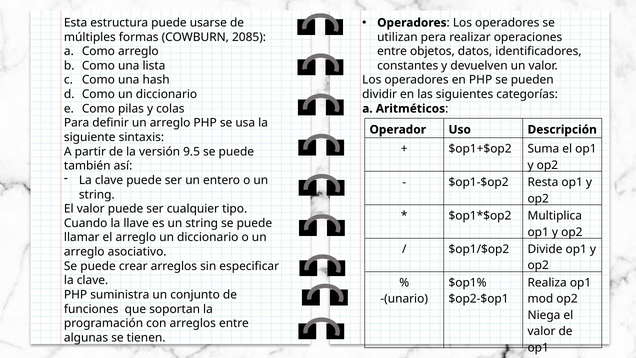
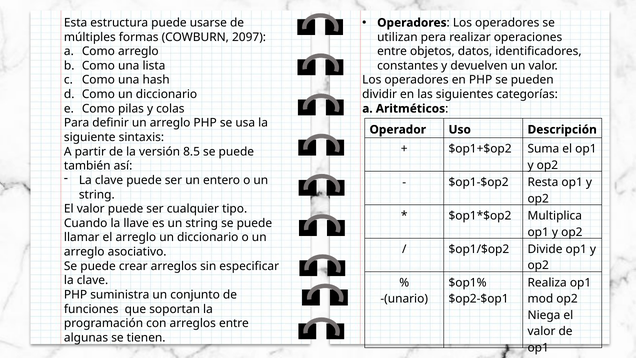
2085: 2085 -> 2097
9.5: 9.5 -> 8.5
